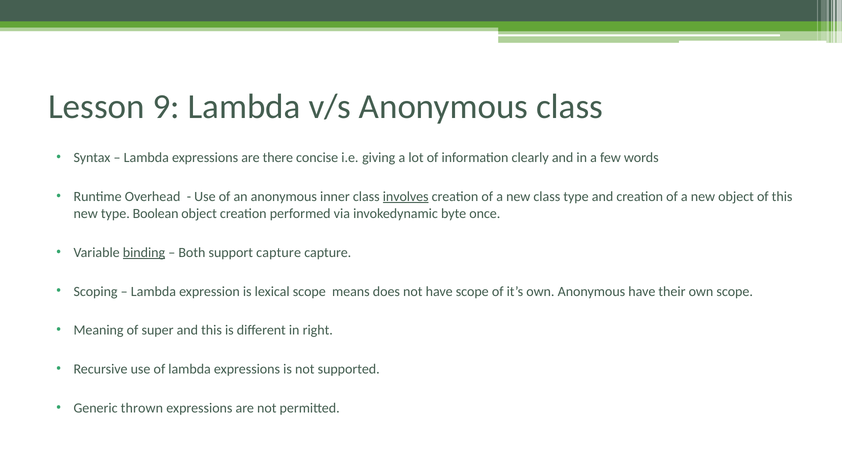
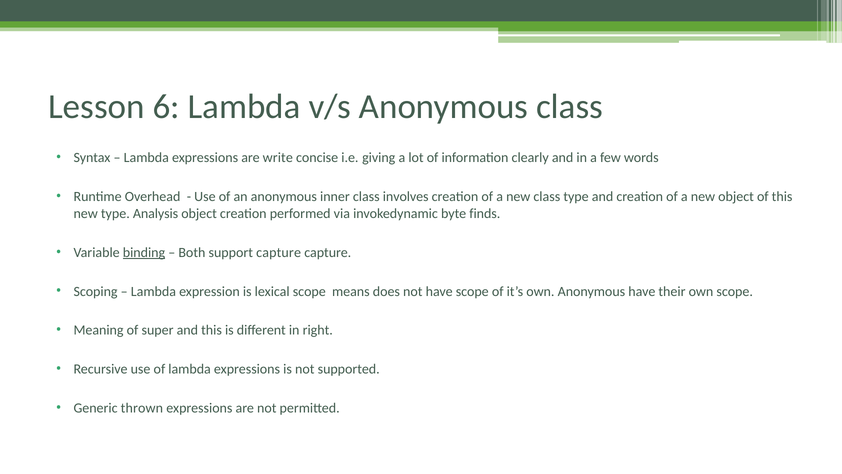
9: 9 -> 6
there: there -> write
involves underline: present -> none
Boolean: Boolean -> Analysis
once: once -> finds
